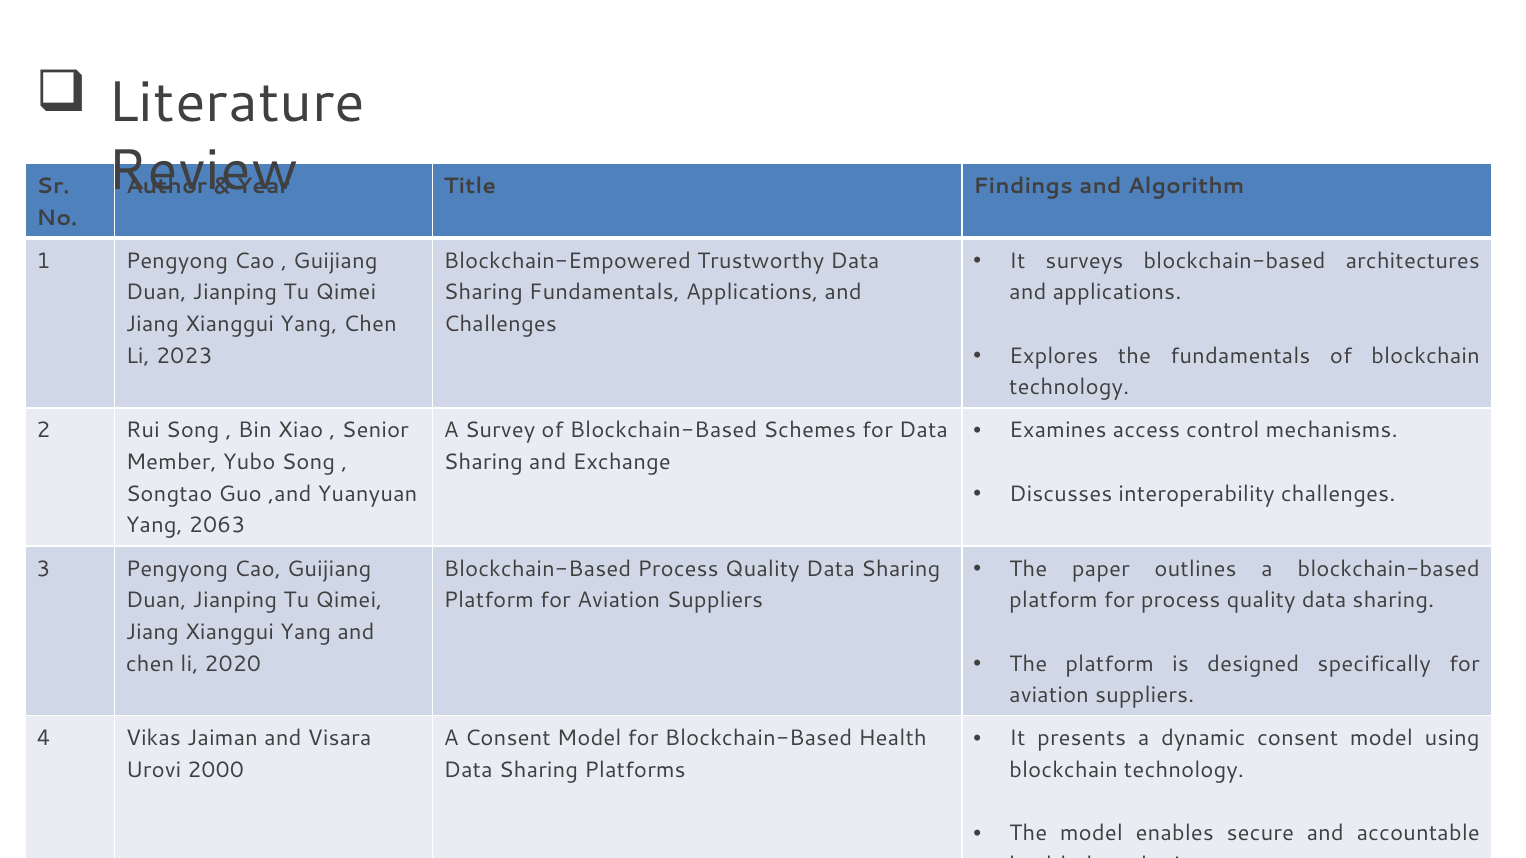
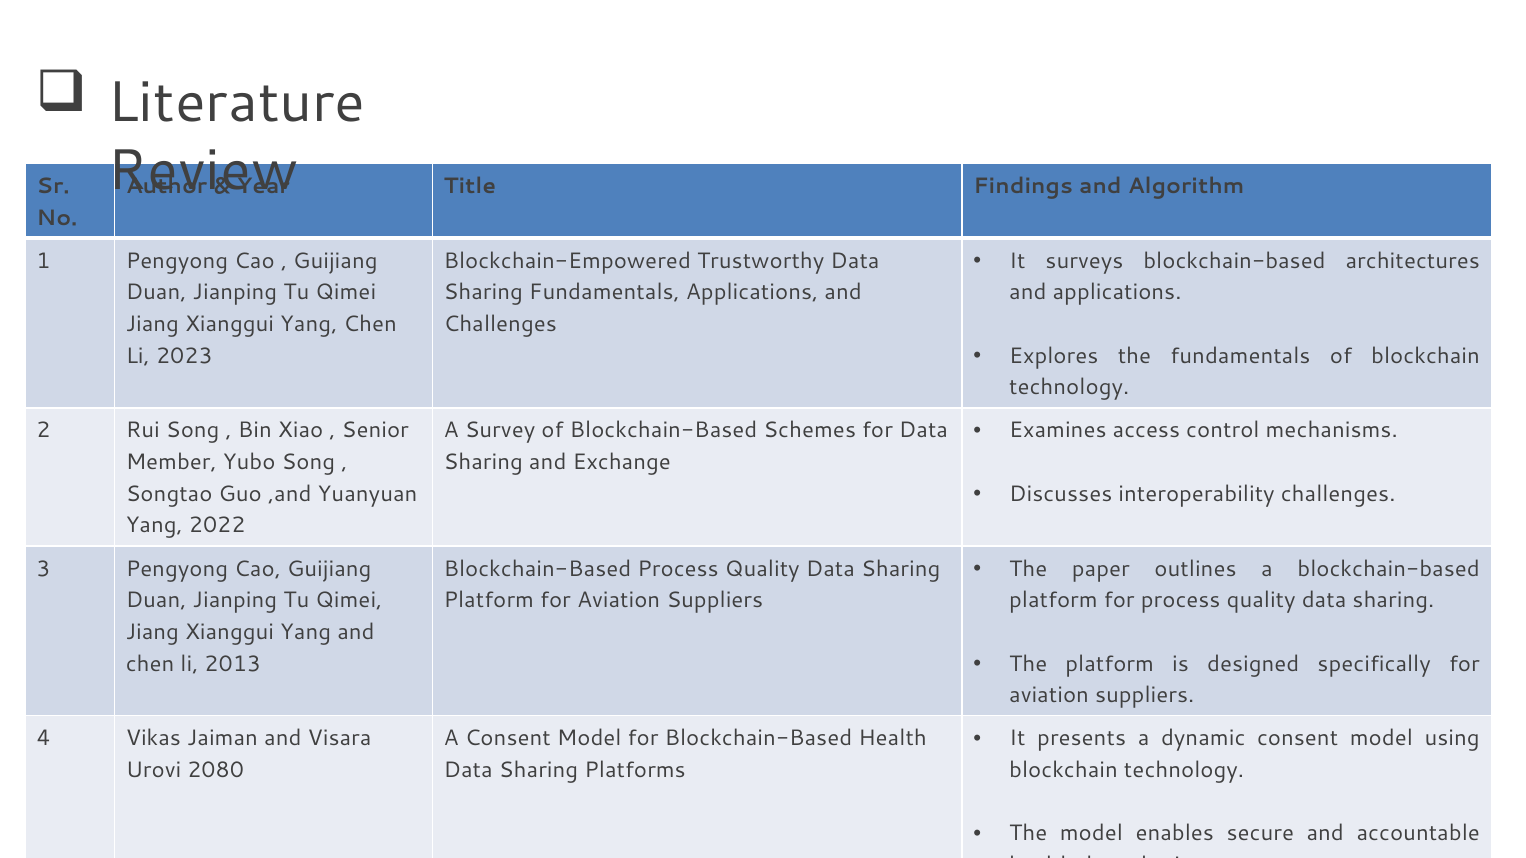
2063: 2063 -> 2022
2020: 2020 -> 2013
2000: 2000 -> 2080
